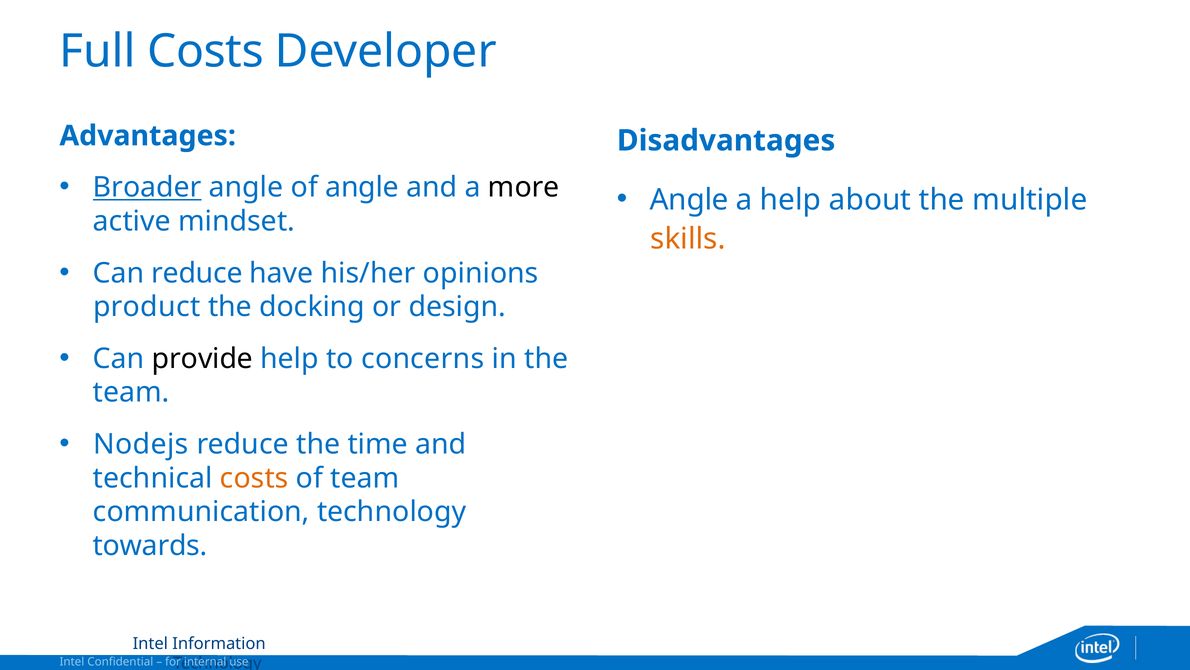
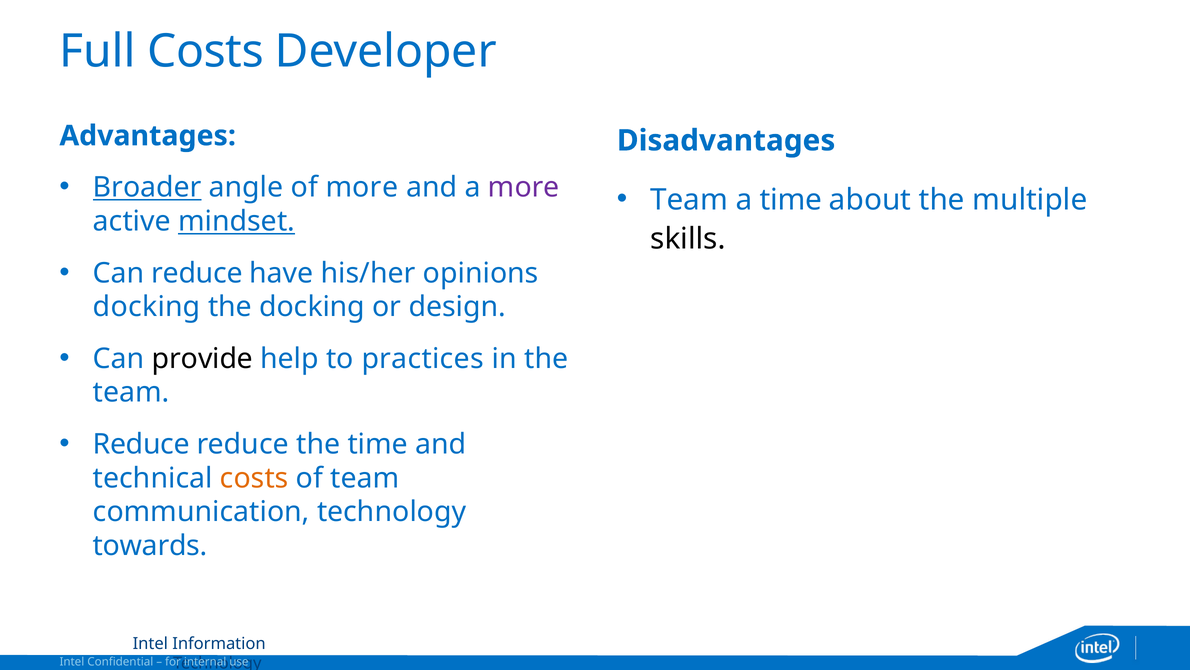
of angle: angle -> more
more at (524, 187) colour: black -> purple
Angle at (689, 200): Angle -> Team
a help: help -> time
mindset underline: none -> present
skills colour: orange -> black
product at (147, 307): product -> docking
concerns: concerns -> practices
Nodejs at (141, 444): Nodejs -> Reduce
